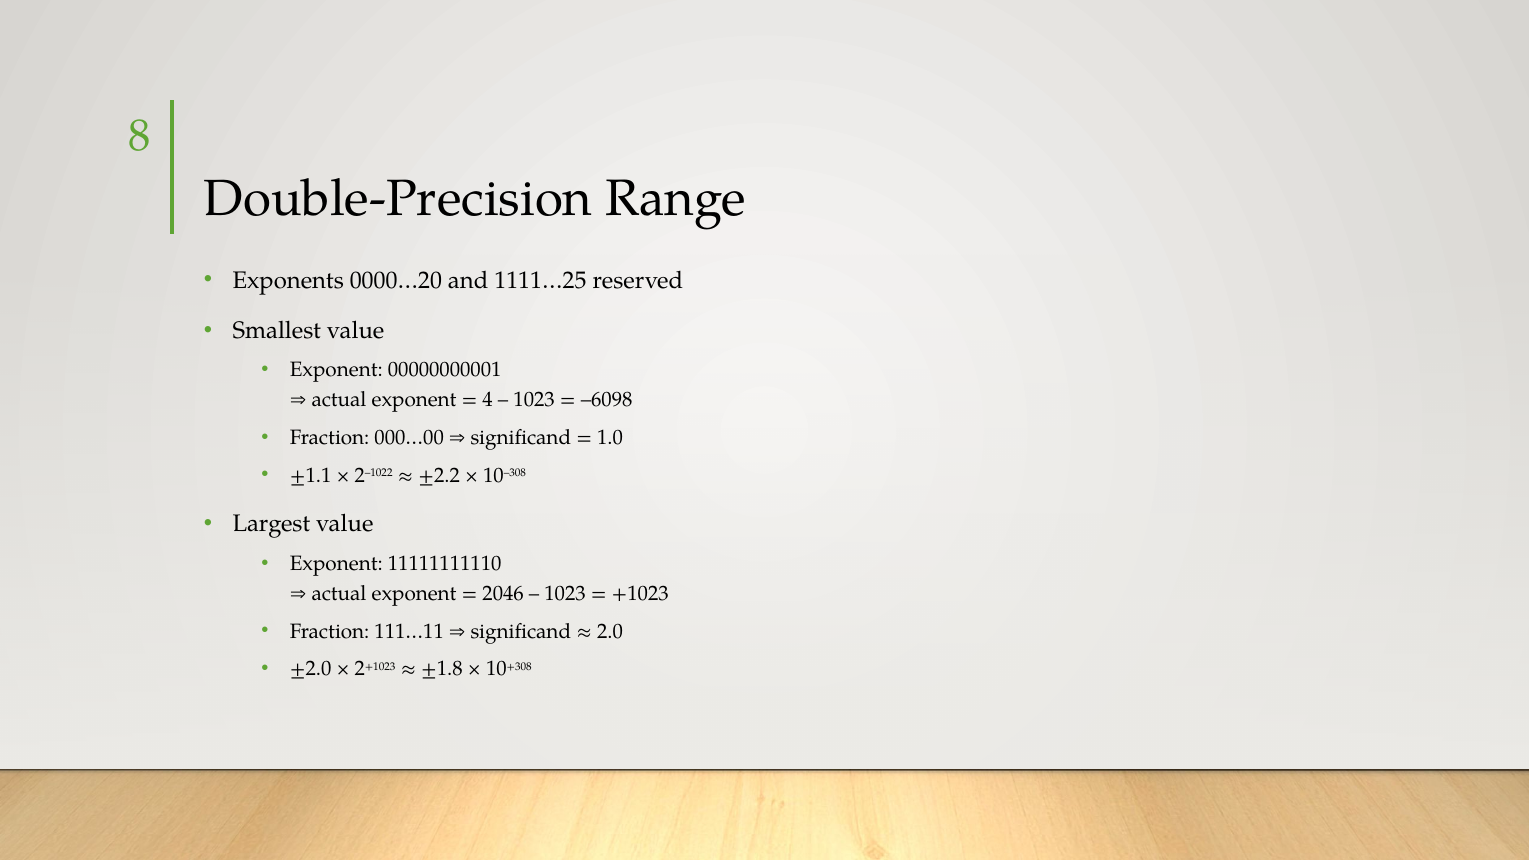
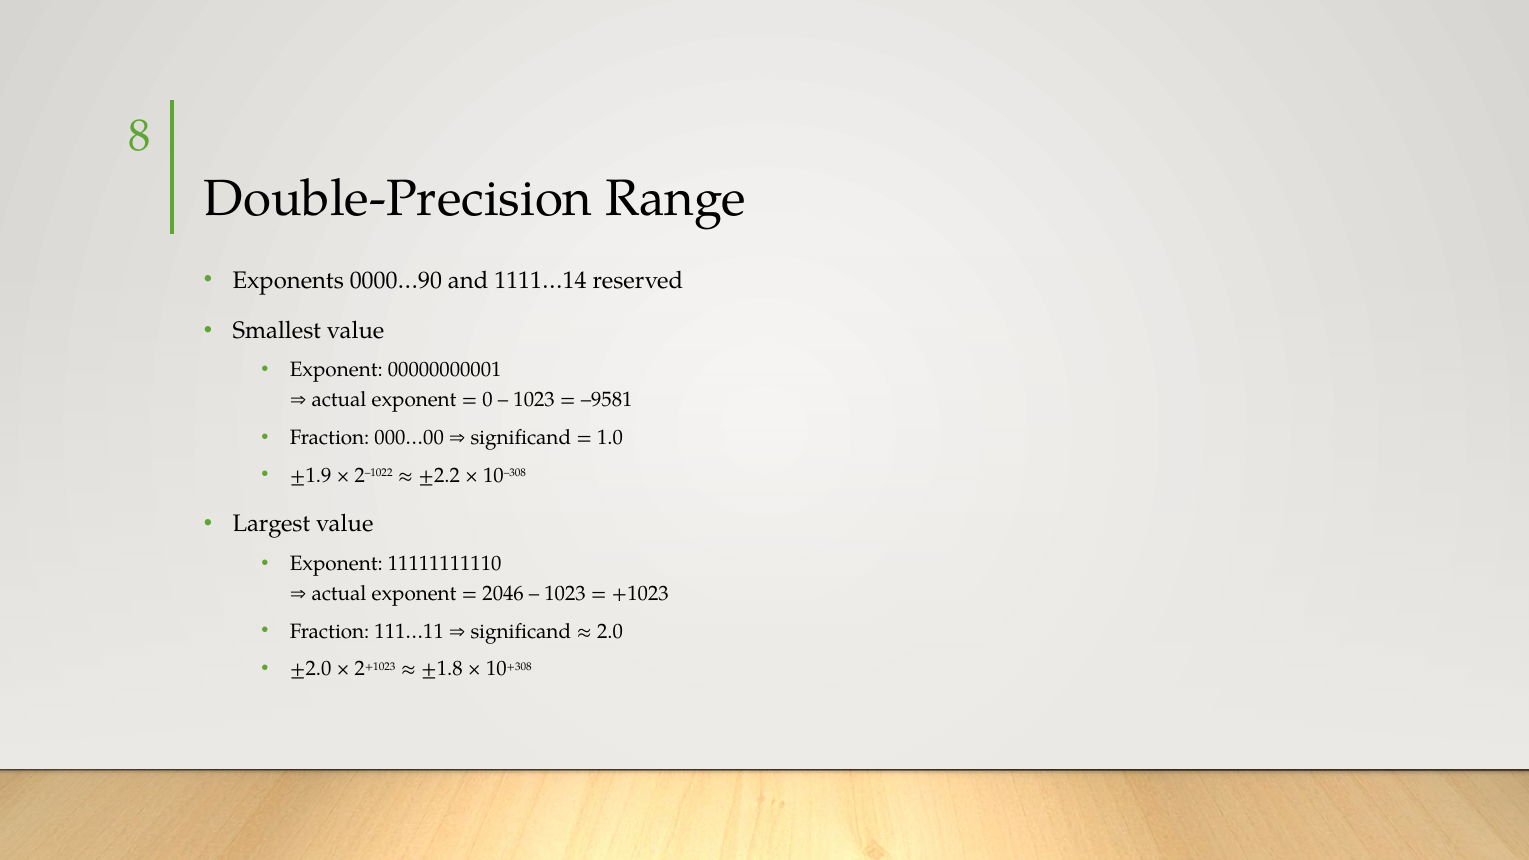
0000…20: 0000…20 -> 0000…90
1111…25: 1111…25 -> 1111…14
4: 4 -> 0
–6098: –6098 -> –9581
±1.1: ±1.1 -> ±1.9
